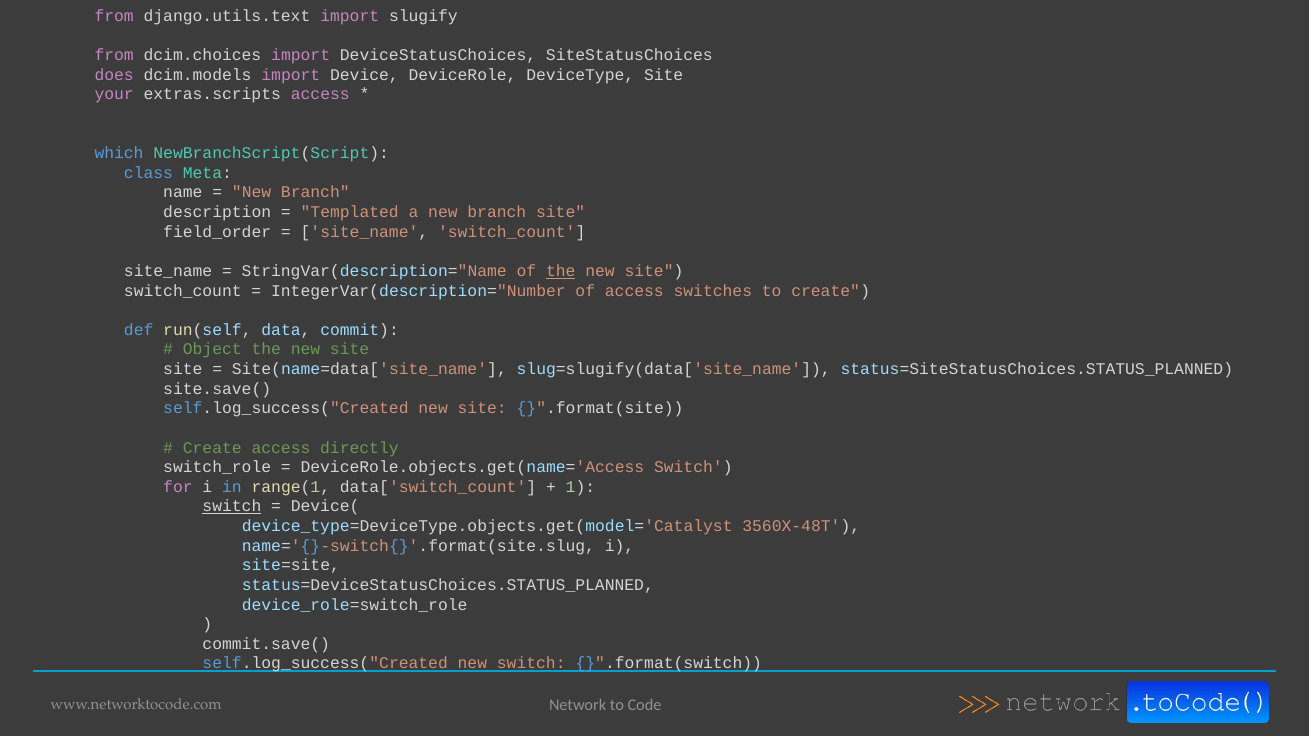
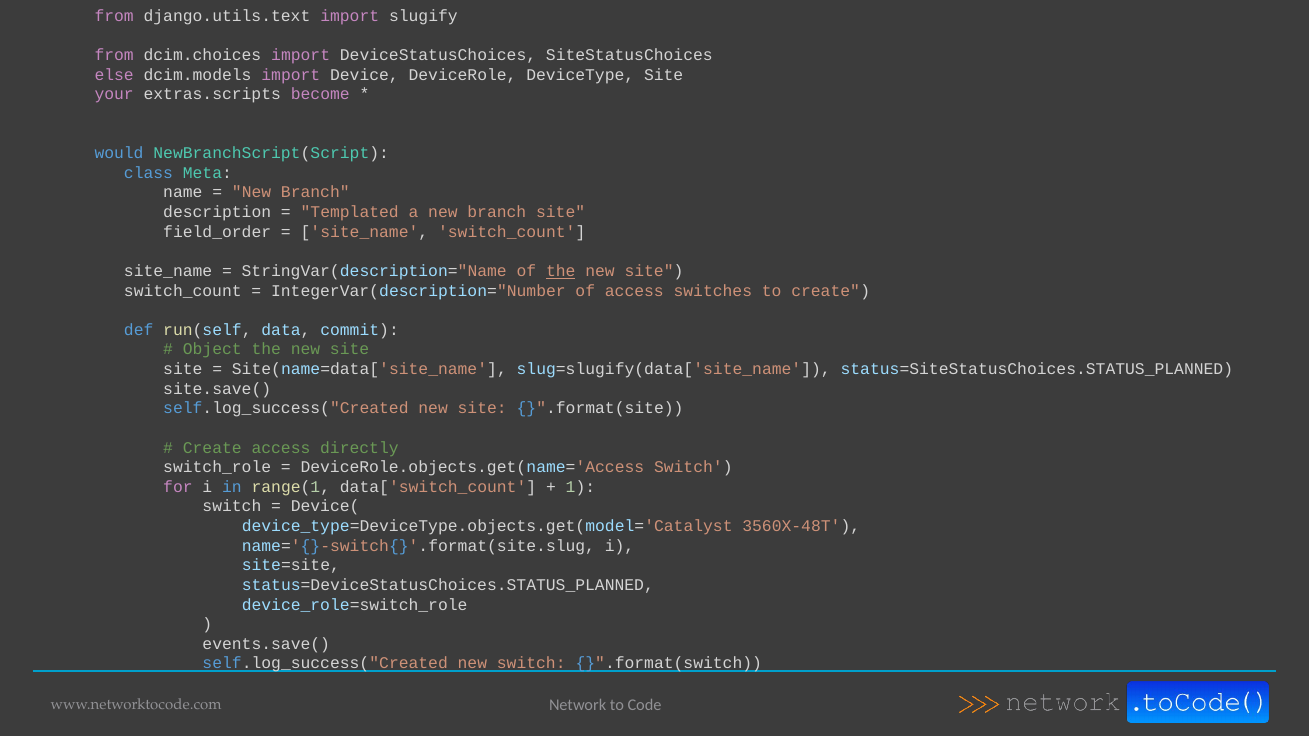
does: does -> else
extras.scripts access: access -> become
which: which -> would
switch at (232, 507) underline: present -> none
commit.save(: commit.save( -> events.save(
